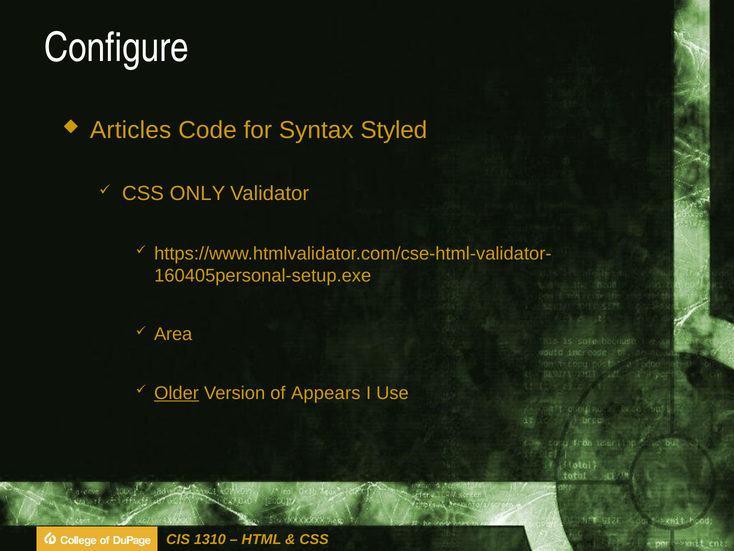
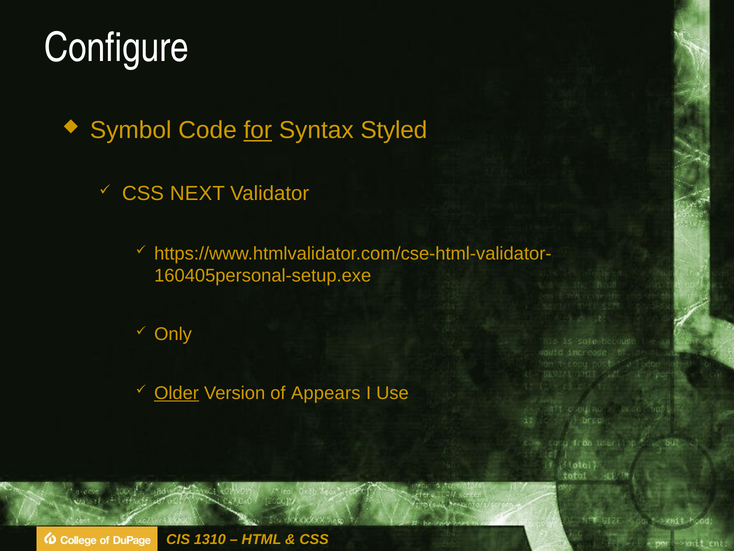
Articles: Articles -> Symbol
for underline: none -> present
ONLY: ONLY -> NEXT
Area: Area -> Only
